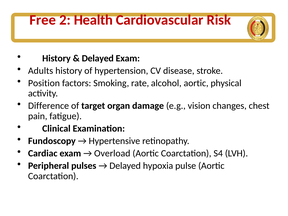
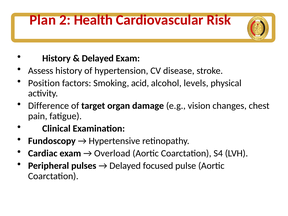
Free: Free -> Plan
Adults: Adults -> Assess
rate: rate -> acid
alcohol aortic: aortic -> levels
hypoxia: hypoxia -> focused
